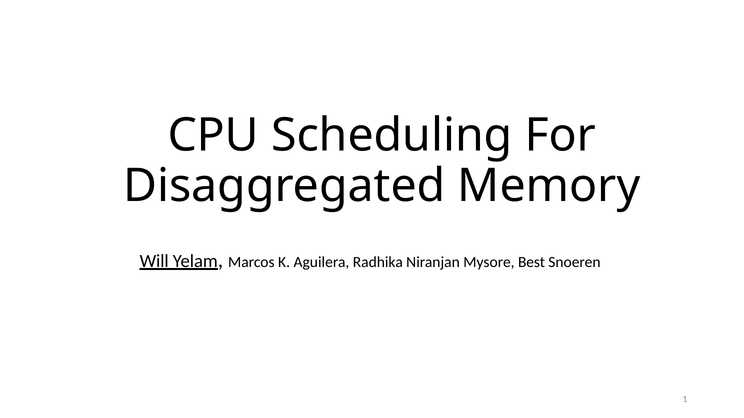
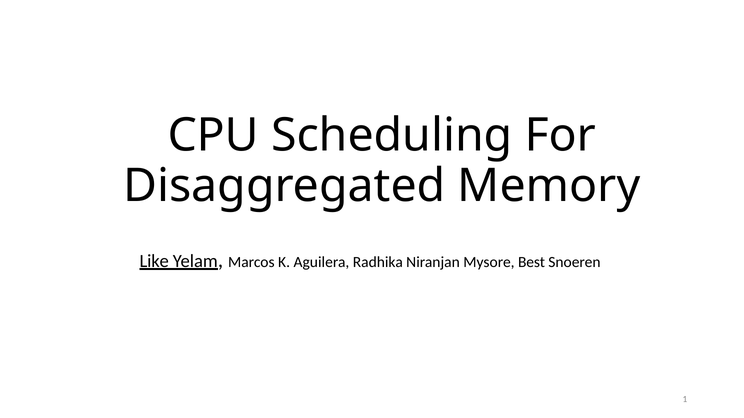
Will: Will -> Like
